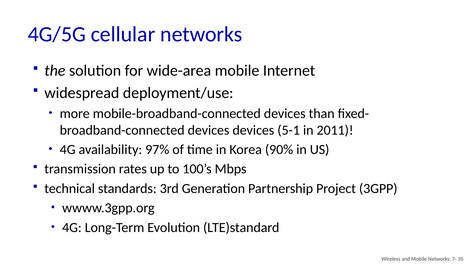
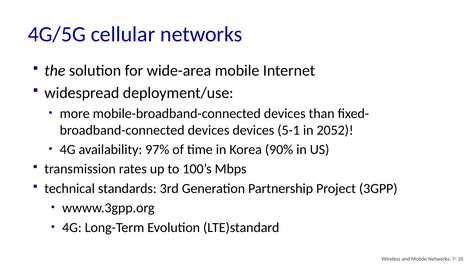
2011: 2011 -> 2052
